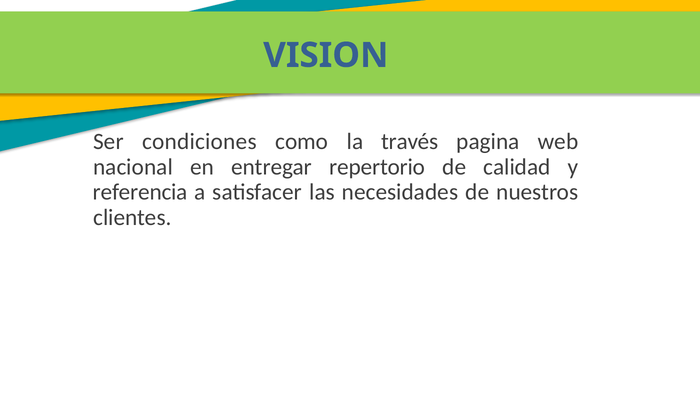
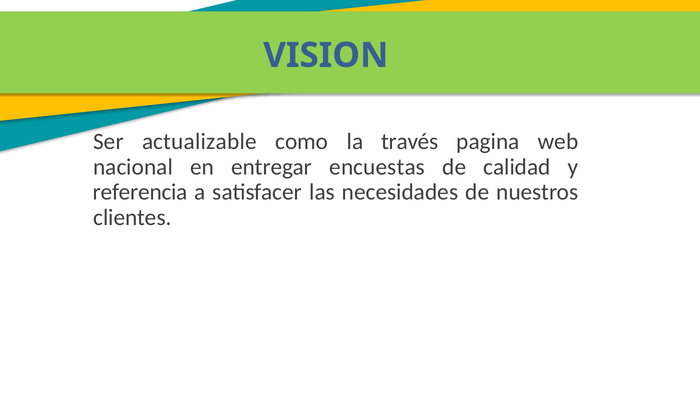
condiciones: condiciones -> actualizable
repertorio: repertorio -> encuestas
